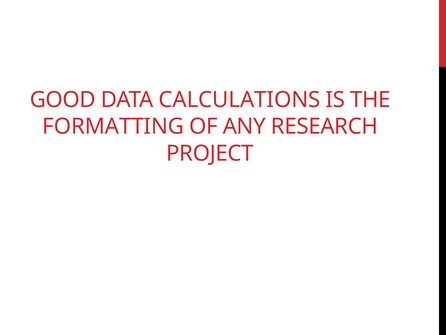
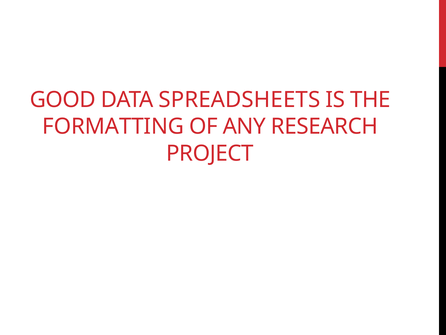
CALCULATIONS: CALCULATIONS -> SPREADSHEETS
